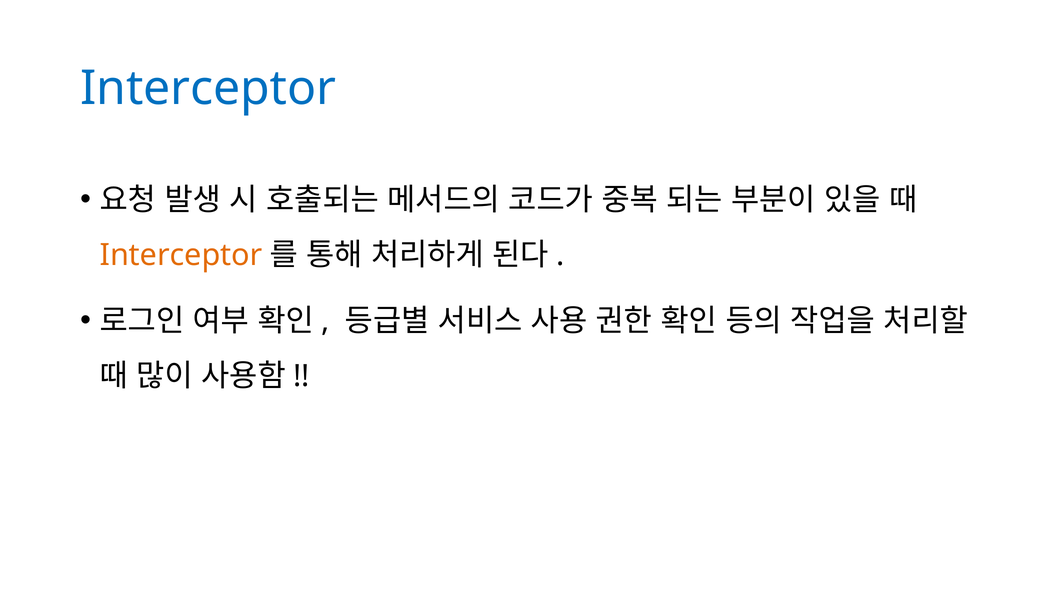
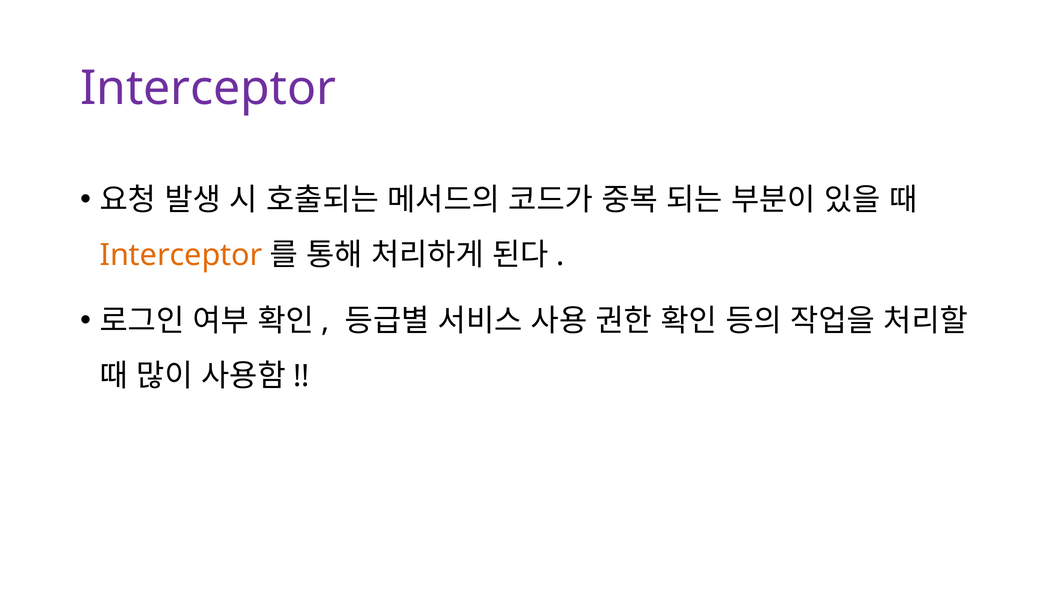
Interceptor at (208, 88) colour: blue -> purple
